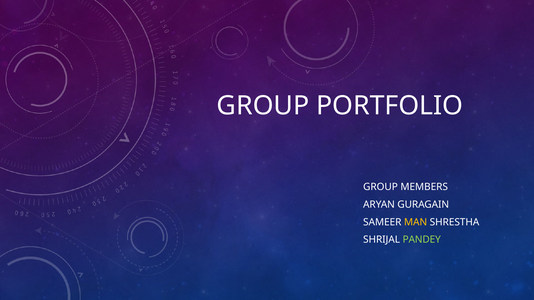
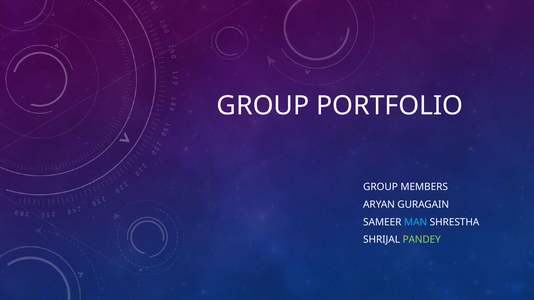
MAN colour: yellow -> light blue
